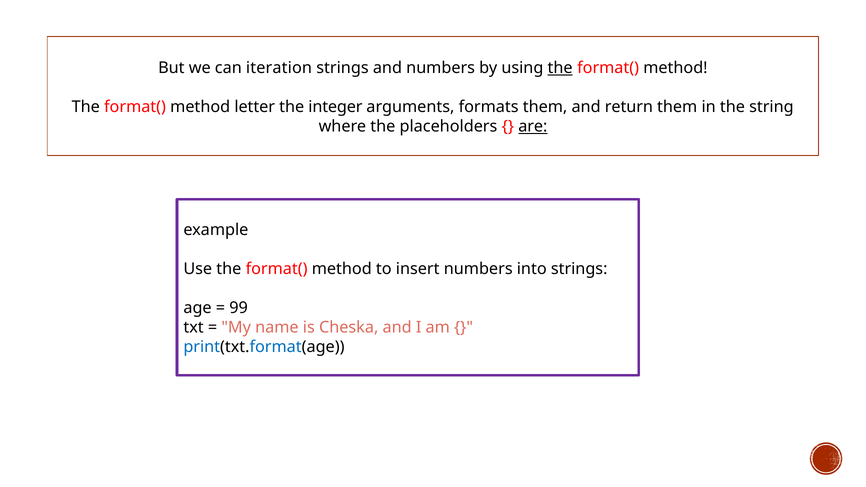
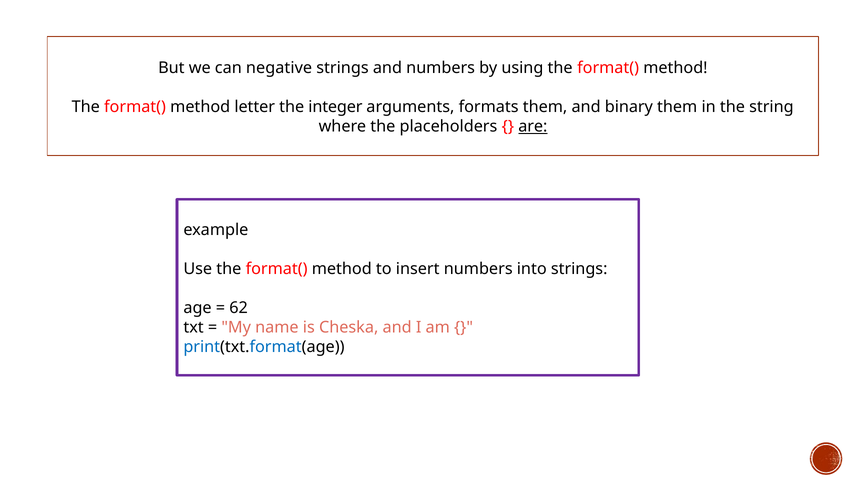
iteration: iteration -> negative
the at (560, 68) underline: present -> none
return: return -> binary
99: 99 -> 62
